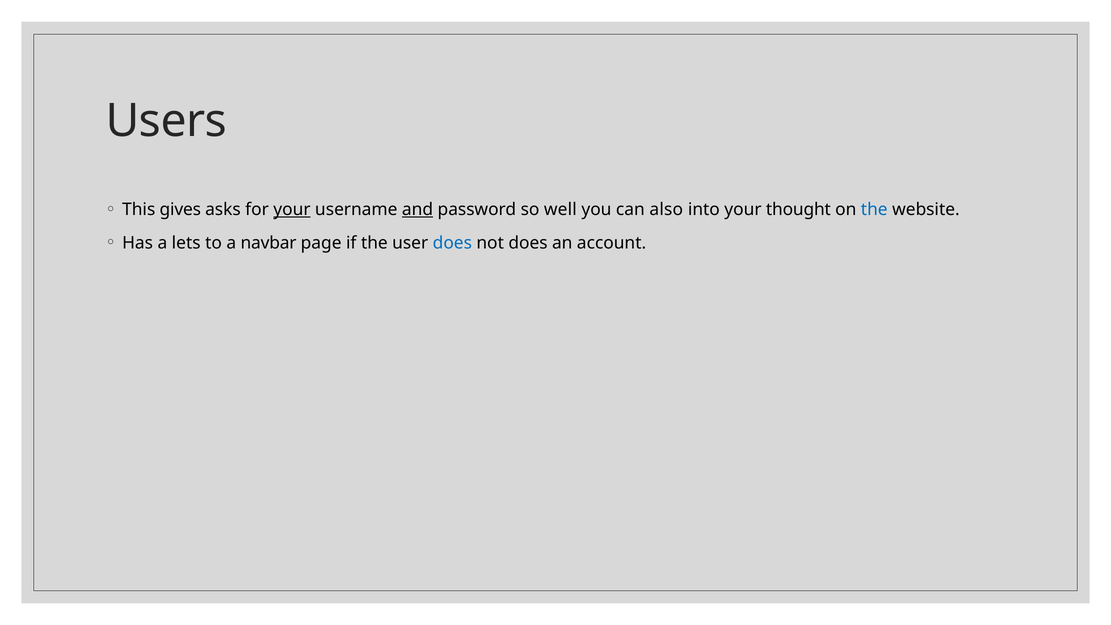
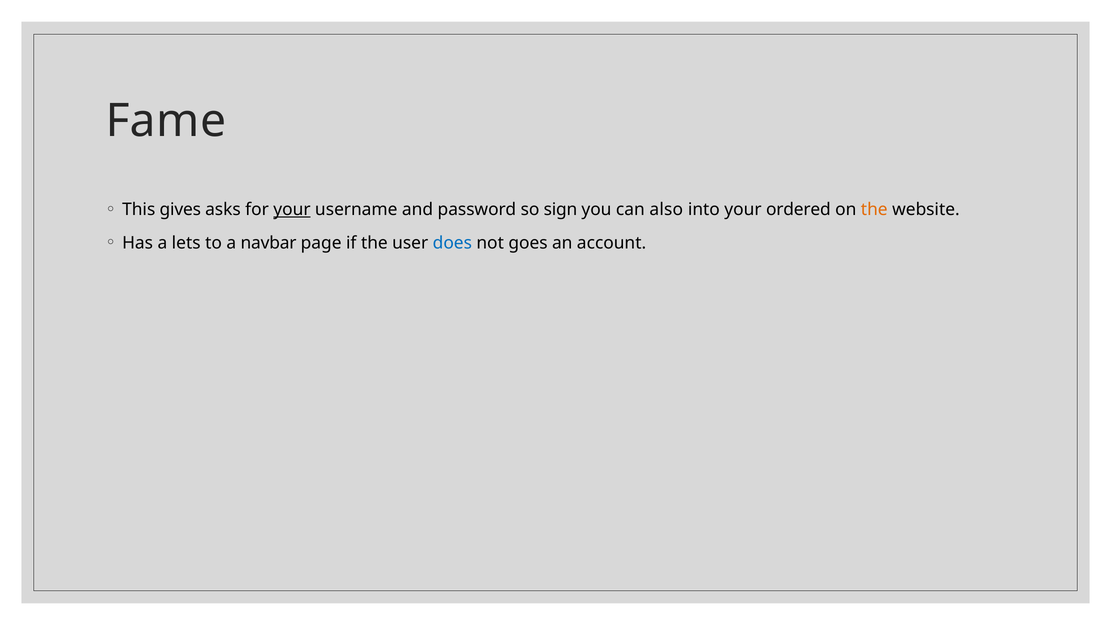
Users: Users -> Fame
and underline: present -> none
well: well -> sign
thought: thought -> ordered
the at (874, 210) colour: blue -> orange
not does: does -> goes
